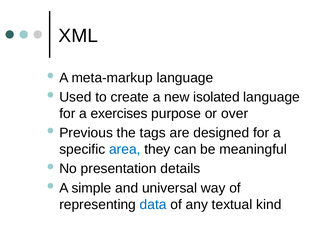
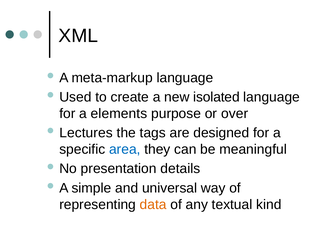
exercises: exercises -> elements
Previous: Previous -> Lectures
data colour: blue -> orange
